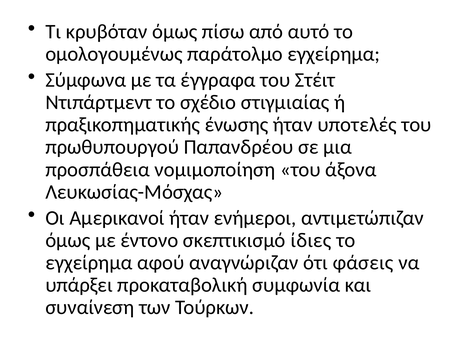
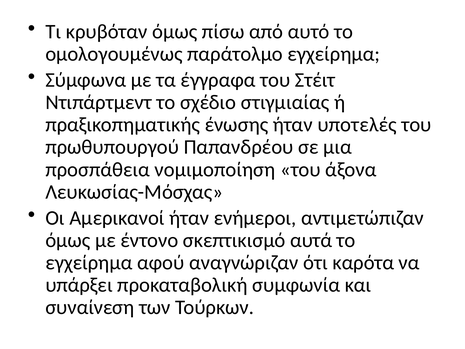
ίδιες: ίδιες -> αυτά
φάσεις: φάσεις -> καρότα
